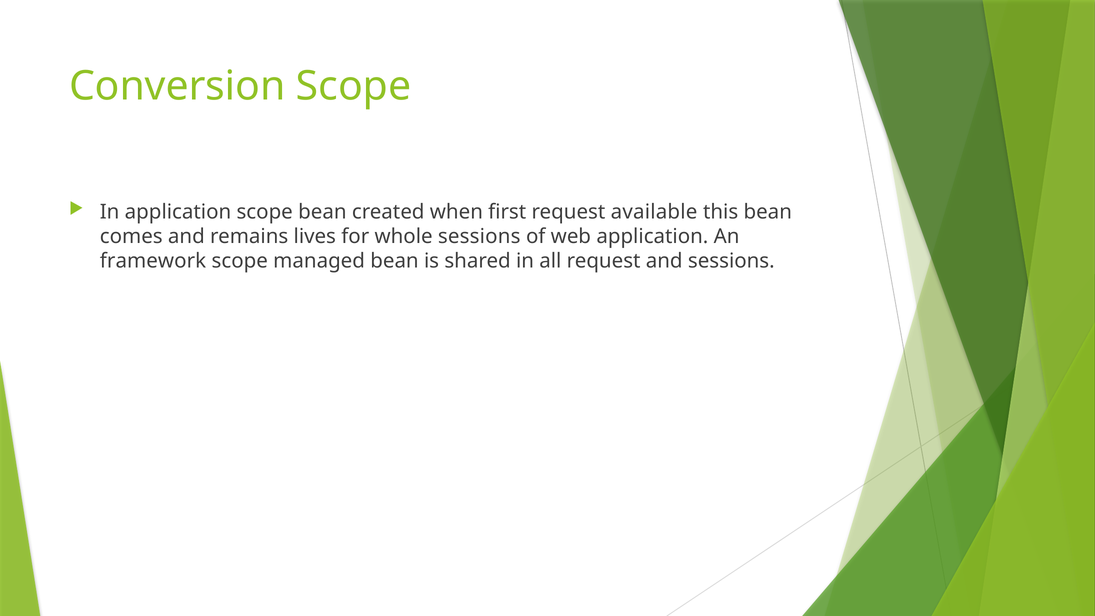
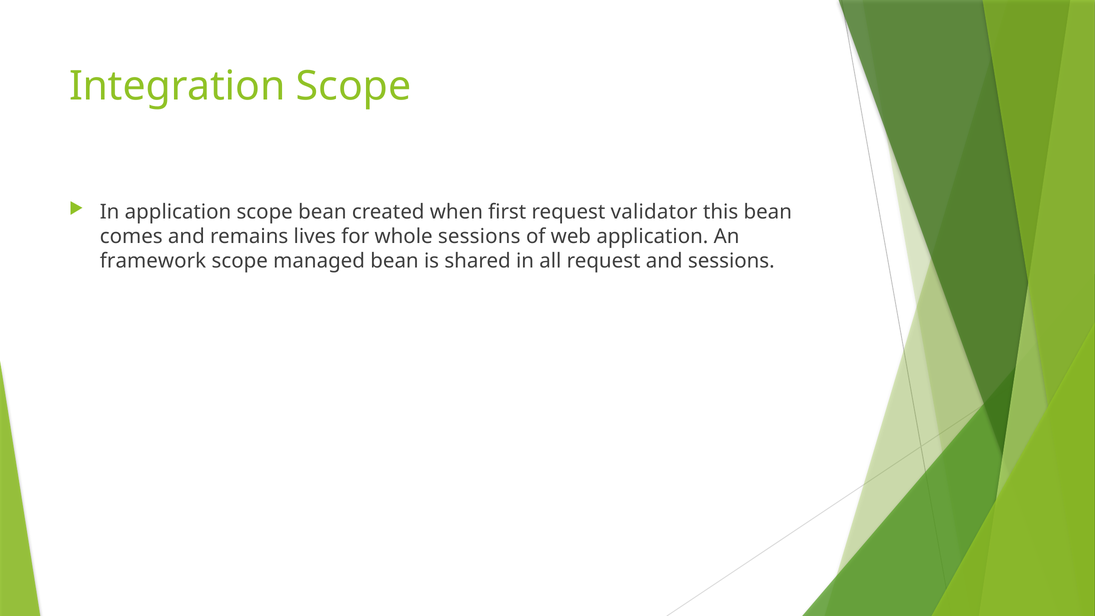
Conversion: Conversion -> Integration
available: available -> validator
